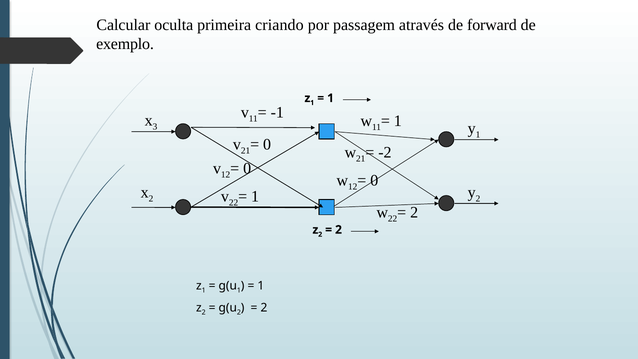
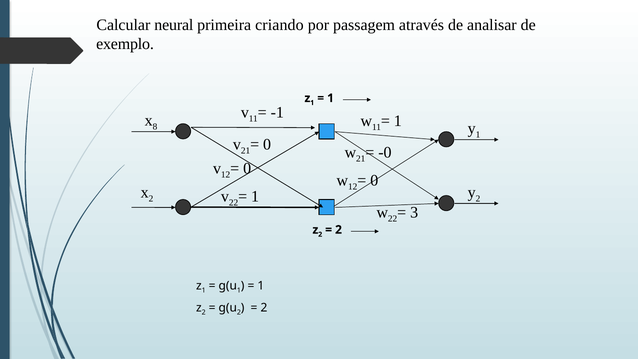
oculta: oculta -> neural
forward: forward -> analisar
3: 3 -> 8
-2: -2 -> -0
2 at (414, 212): 2 -> 3
